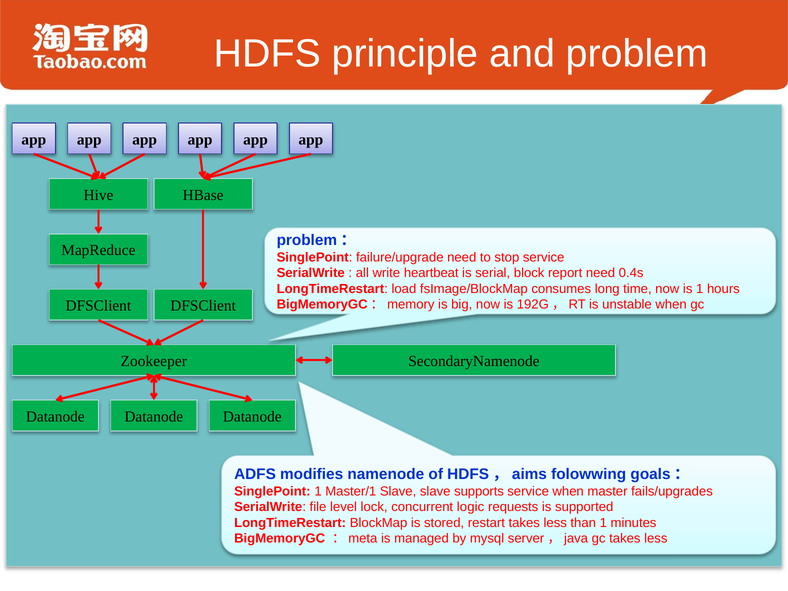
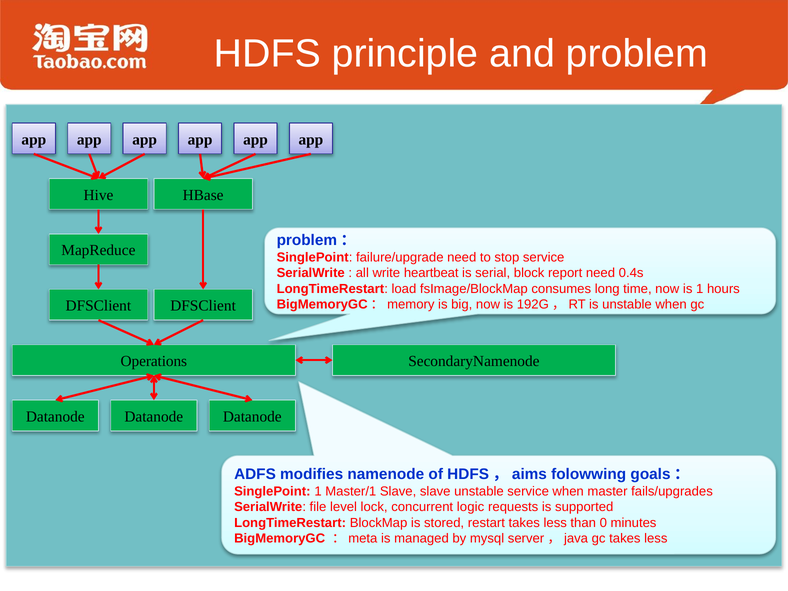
Zookeeper: Zookeeper -> Operations
slave supports: supports -> unstable
than 1: 1 -> 0
